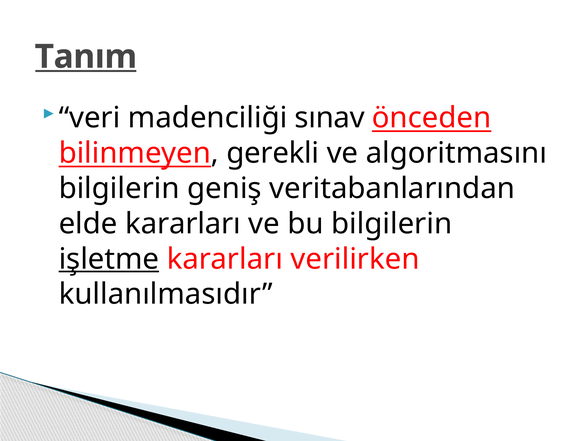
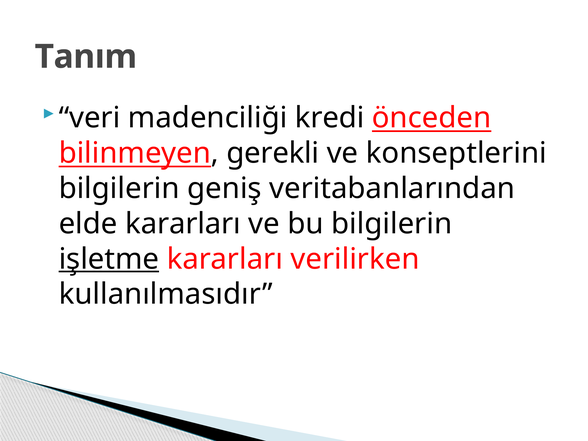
Tanım underline: present -> none
sınav: sınav -> kredi
algoritmasını: algoritmasını -> konseptlerini
